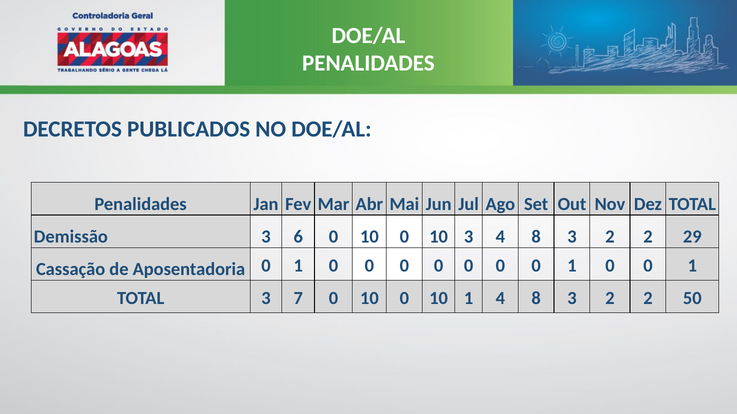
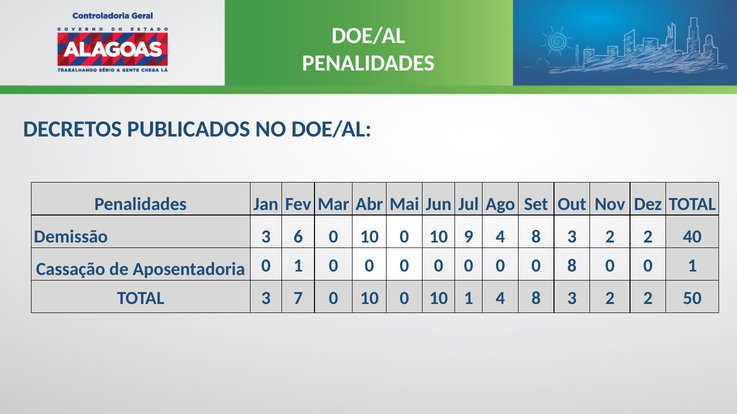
10 3: 3 -> 9
29: 29 -> 40
0 0 0 1: 1 -> 8
